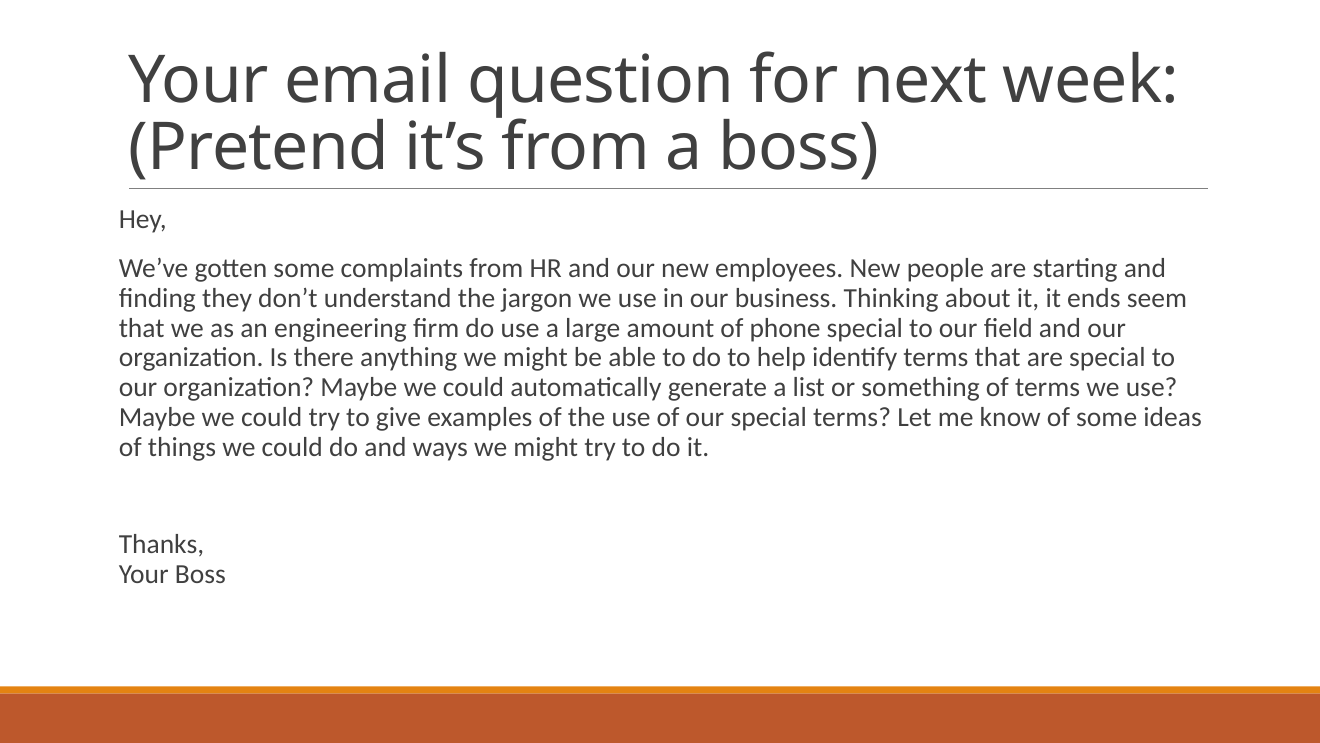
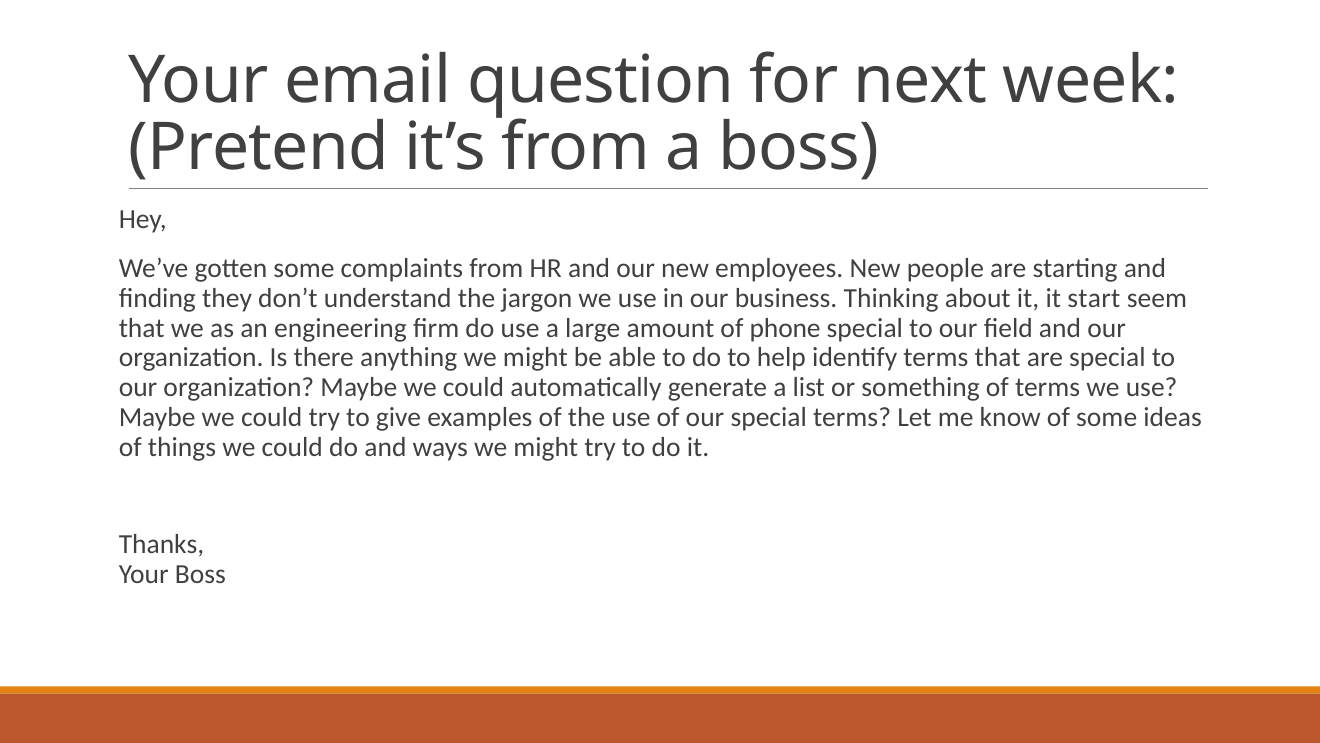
ends: ends -> start
